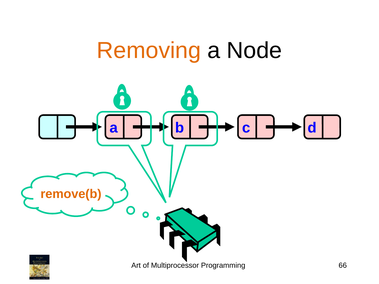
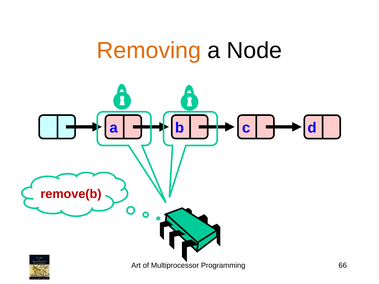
remove(b colour: orange -> red
